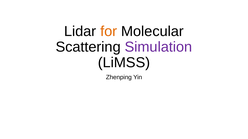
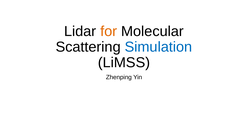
Simulation colour: purple -> blue
